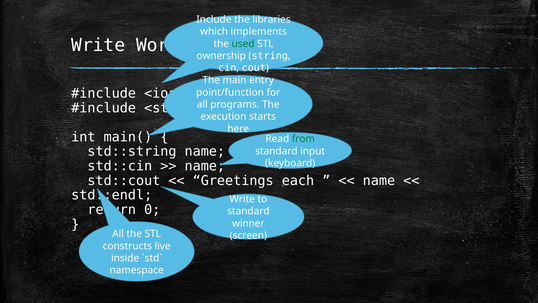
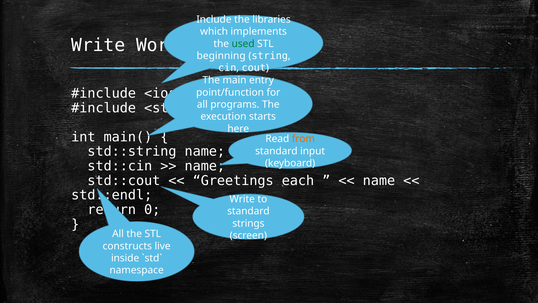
ownership: ownership -> beginning
from colour: green -> orange
winner: winner -> strings
